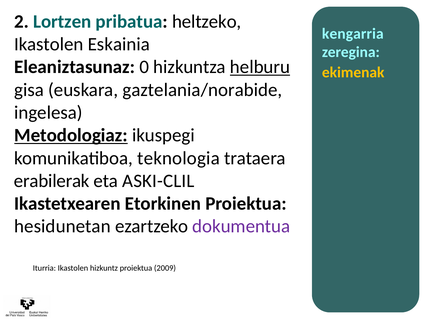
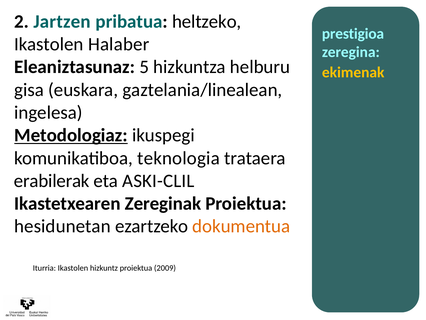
Lortzen: Lortzen -> Jartzen
kengarria: kengarria -> prestigioa
Eskainia: Eskainia -> Halaber
0: 0 -> 5
helburu underline: present -> none
gaztelania/norabide: gaztelania/norabide -> gaztelania/linealean
Etorkinen: Etorkinen -> Zereginak
dokumentua colour: purple -> orange
